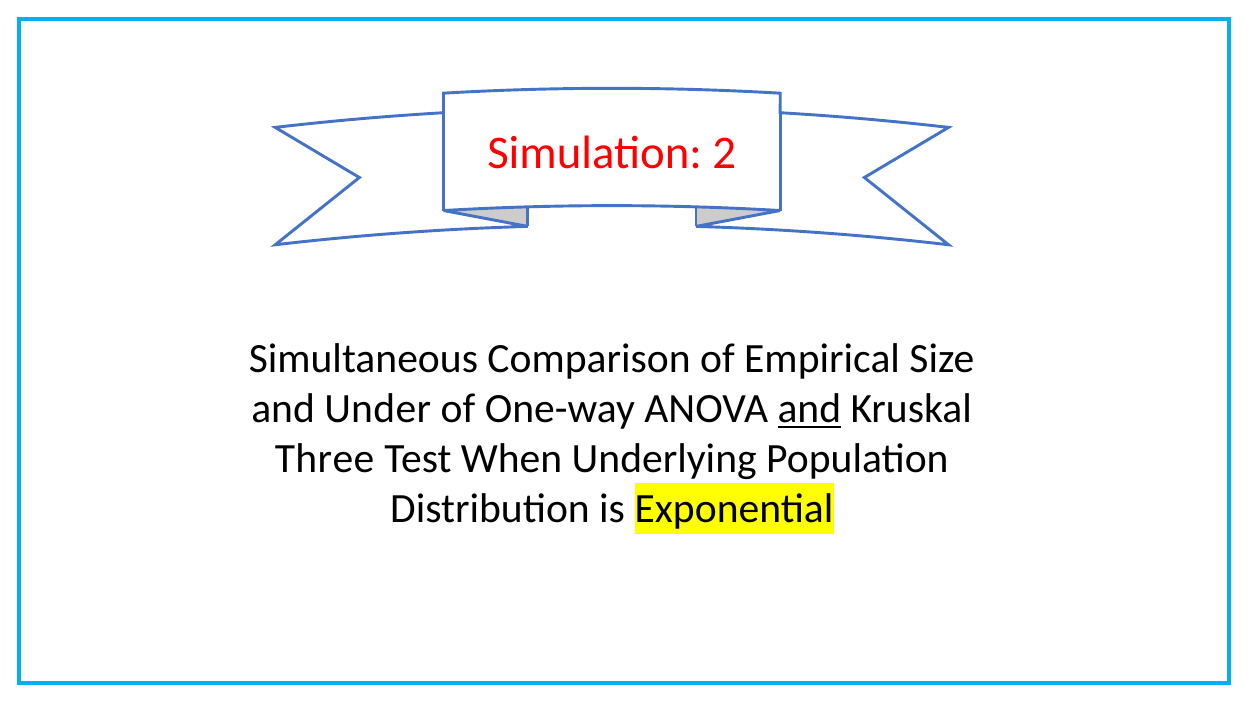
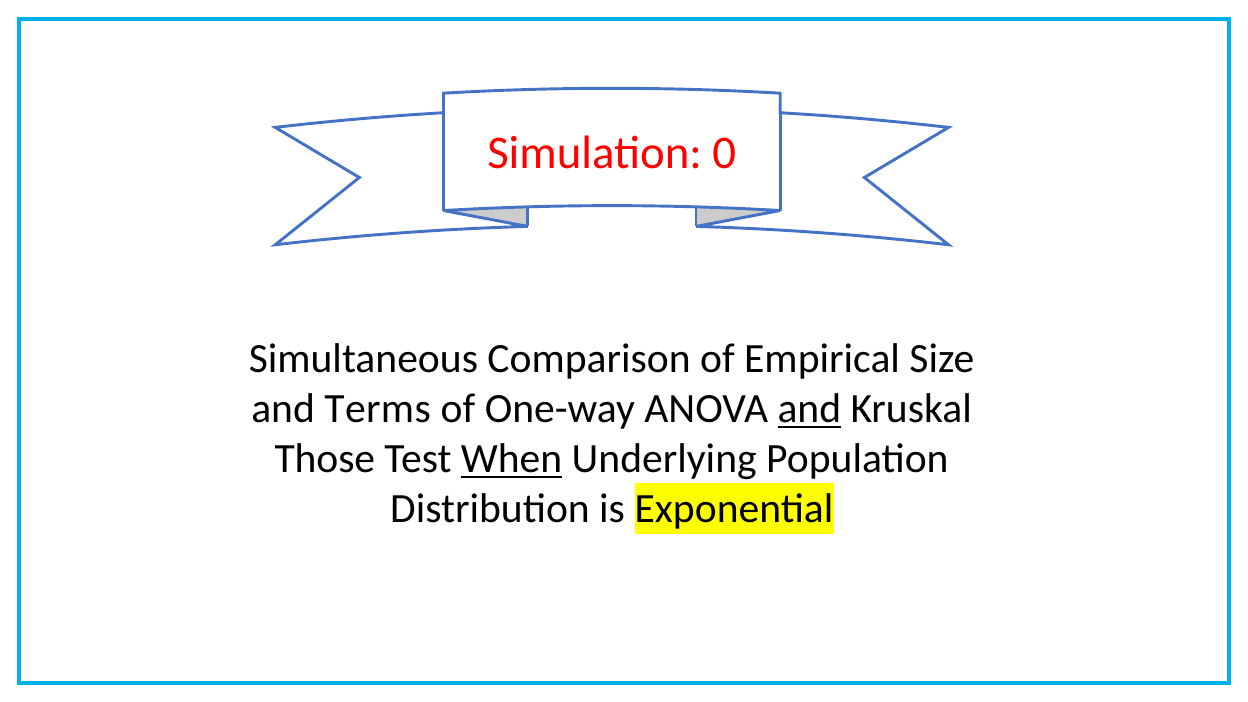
2: 2 -> 0
Under: Under -> Terms
Three: Three -> Those
When at (512, 459) underline: none -> present
